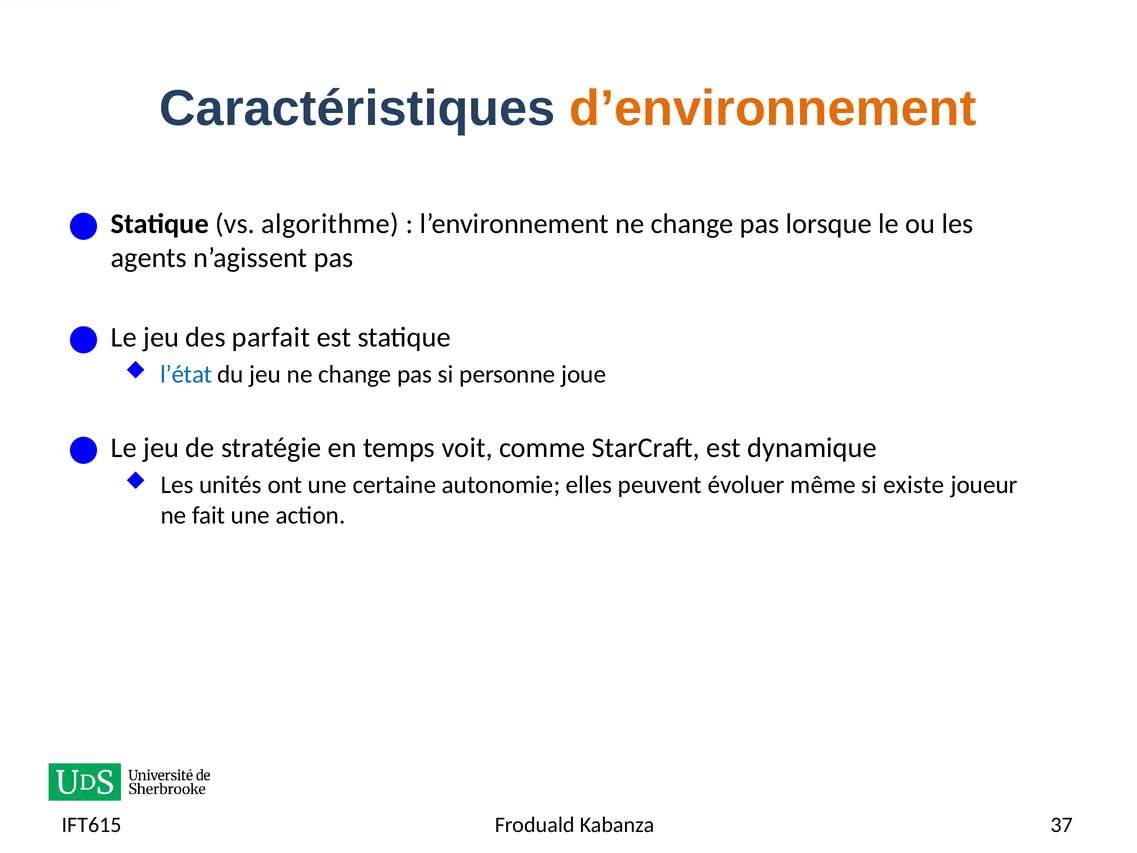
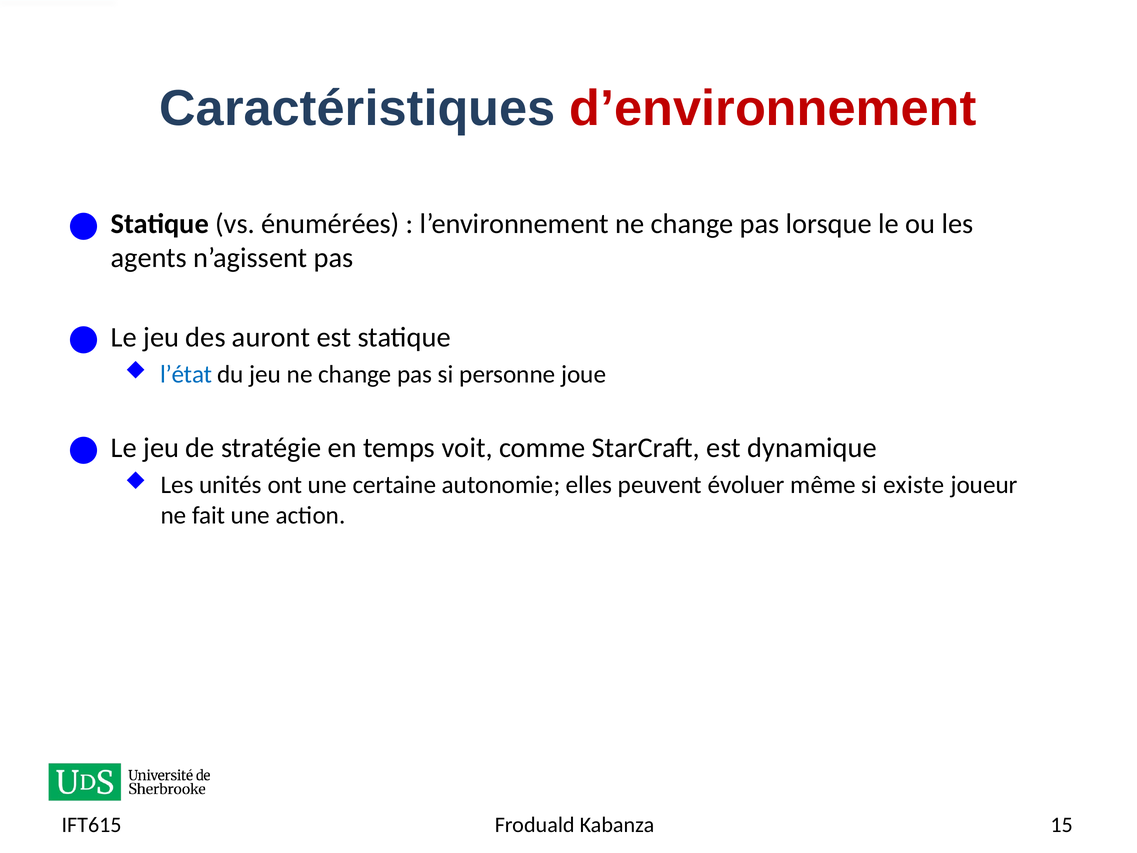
d’environnement colour: orange -> red
algorithme: algorithme -> énumérées
parfait: parfait -> auront
37: 37 -> 15
